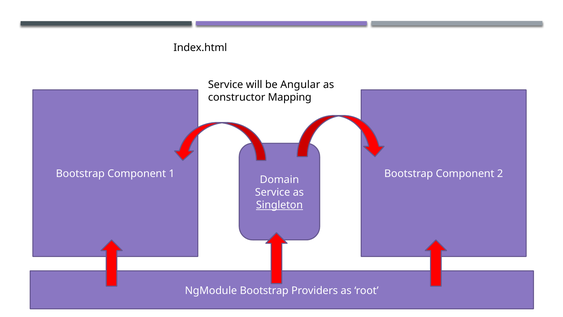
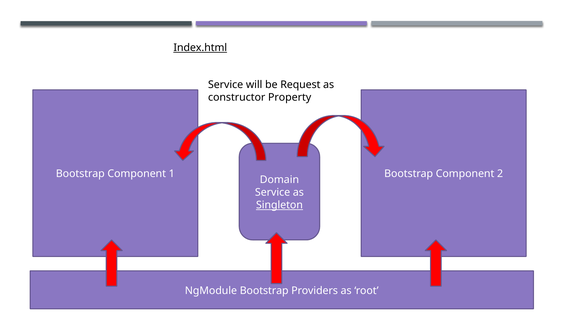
Index.html underline: none -> present
Angular: Angular -> Request
Mapping: Mapping -> Property
